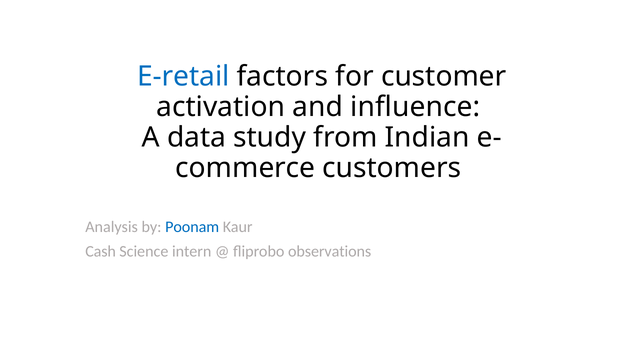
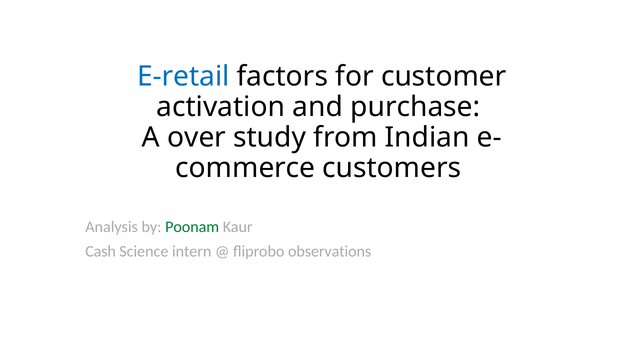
influence: influence -> purchase
data: data -> over
Poonam colour: blue -> green
